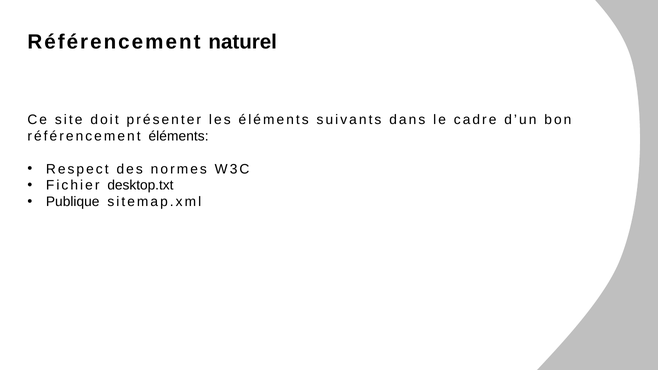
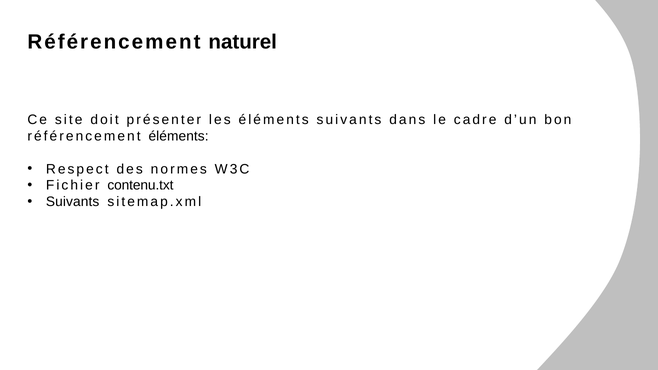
desktop.txt: desktop.txt -> contenu.txt
Publique at (73, 202): Publique -> Suivants
